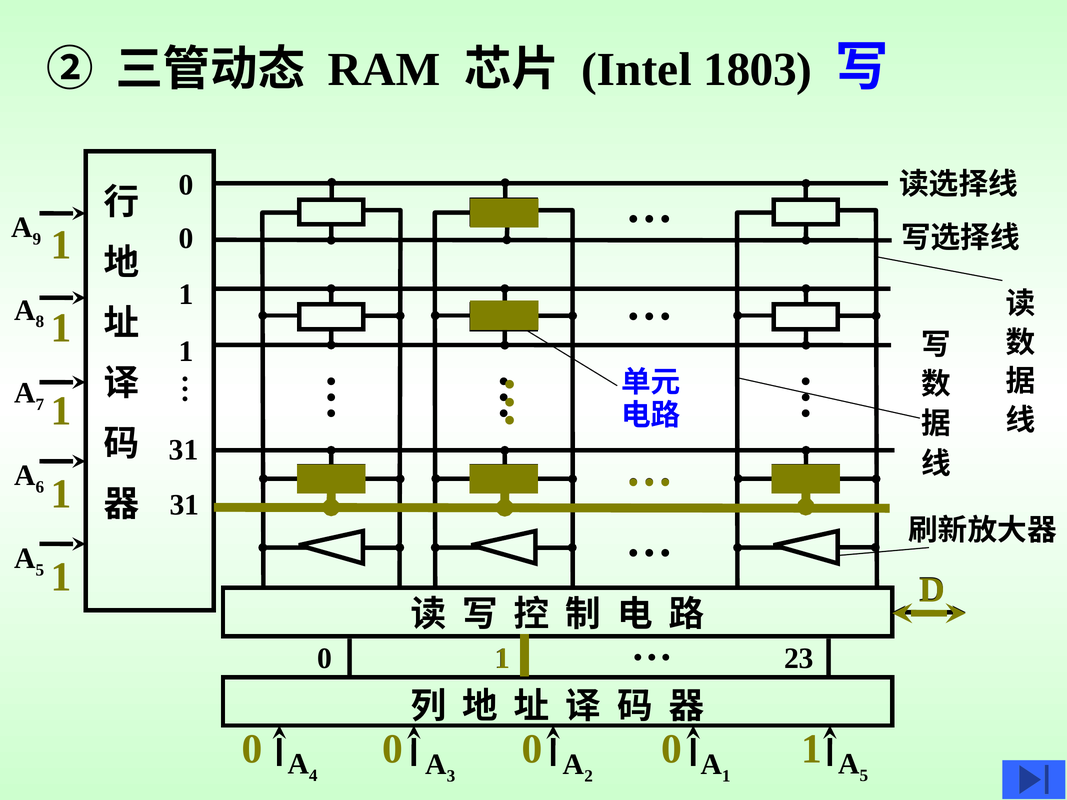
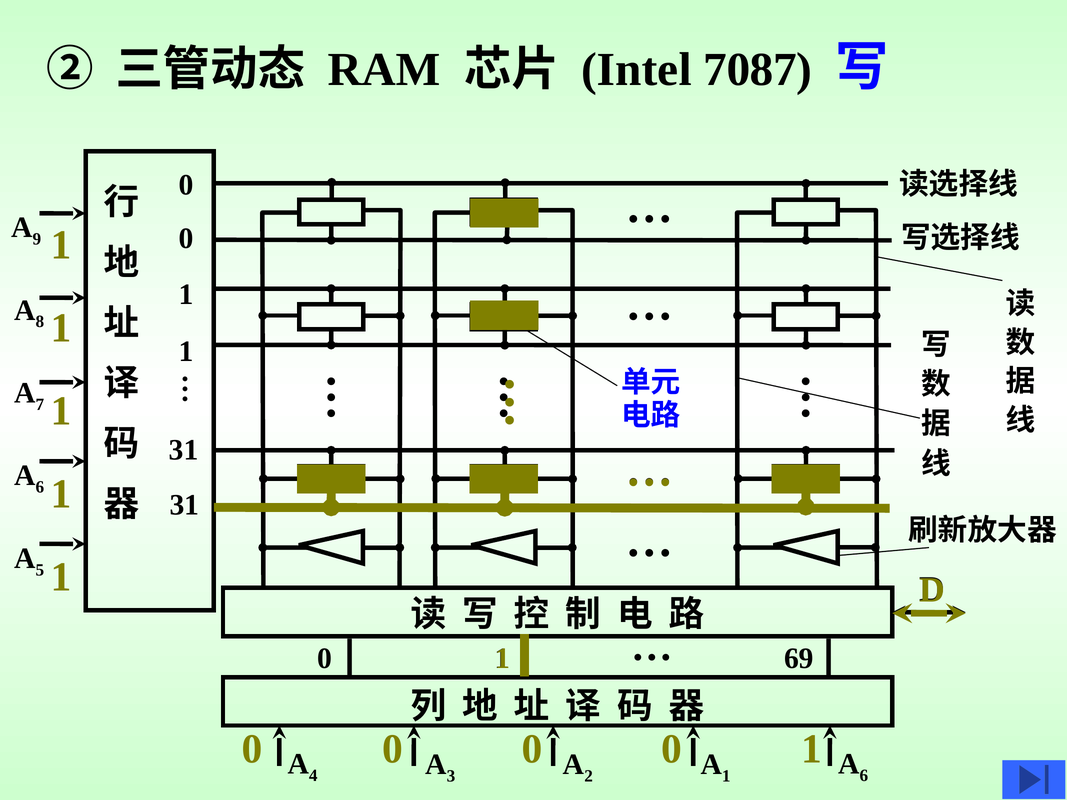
1803: 1803 -> 7087
23: 23 -> 69
5 at (864, 776): 5 -> 6
